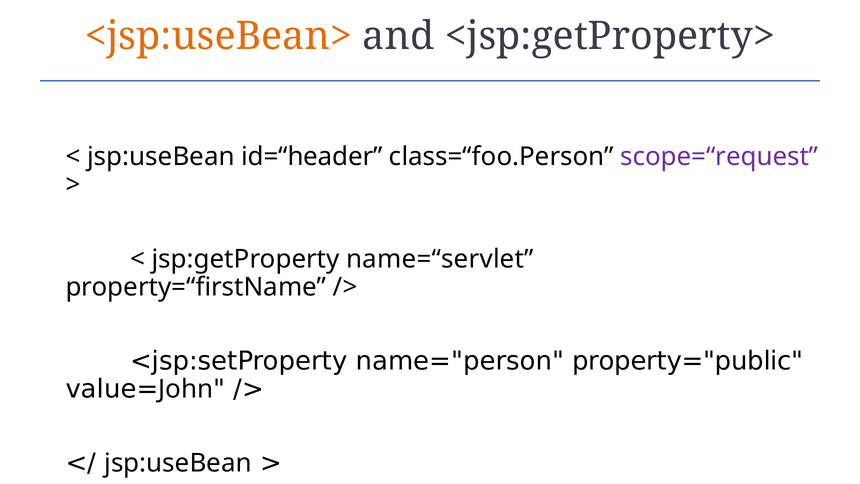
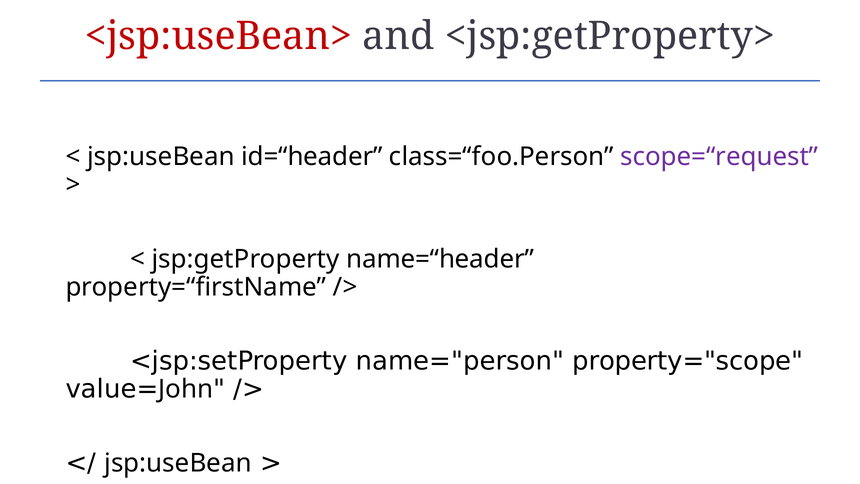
<jsp:useBean> colour: orange -> red
name=“servlet: name=“servlet -> name=“header
property="public: property="public -> property="scope
